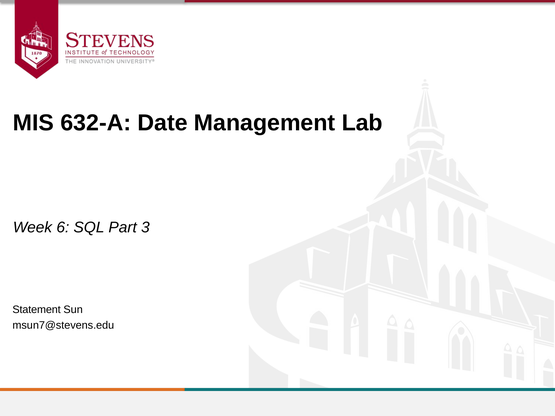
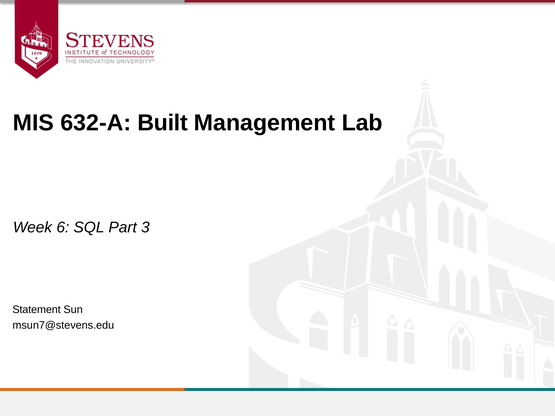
Date: Date -> Built
